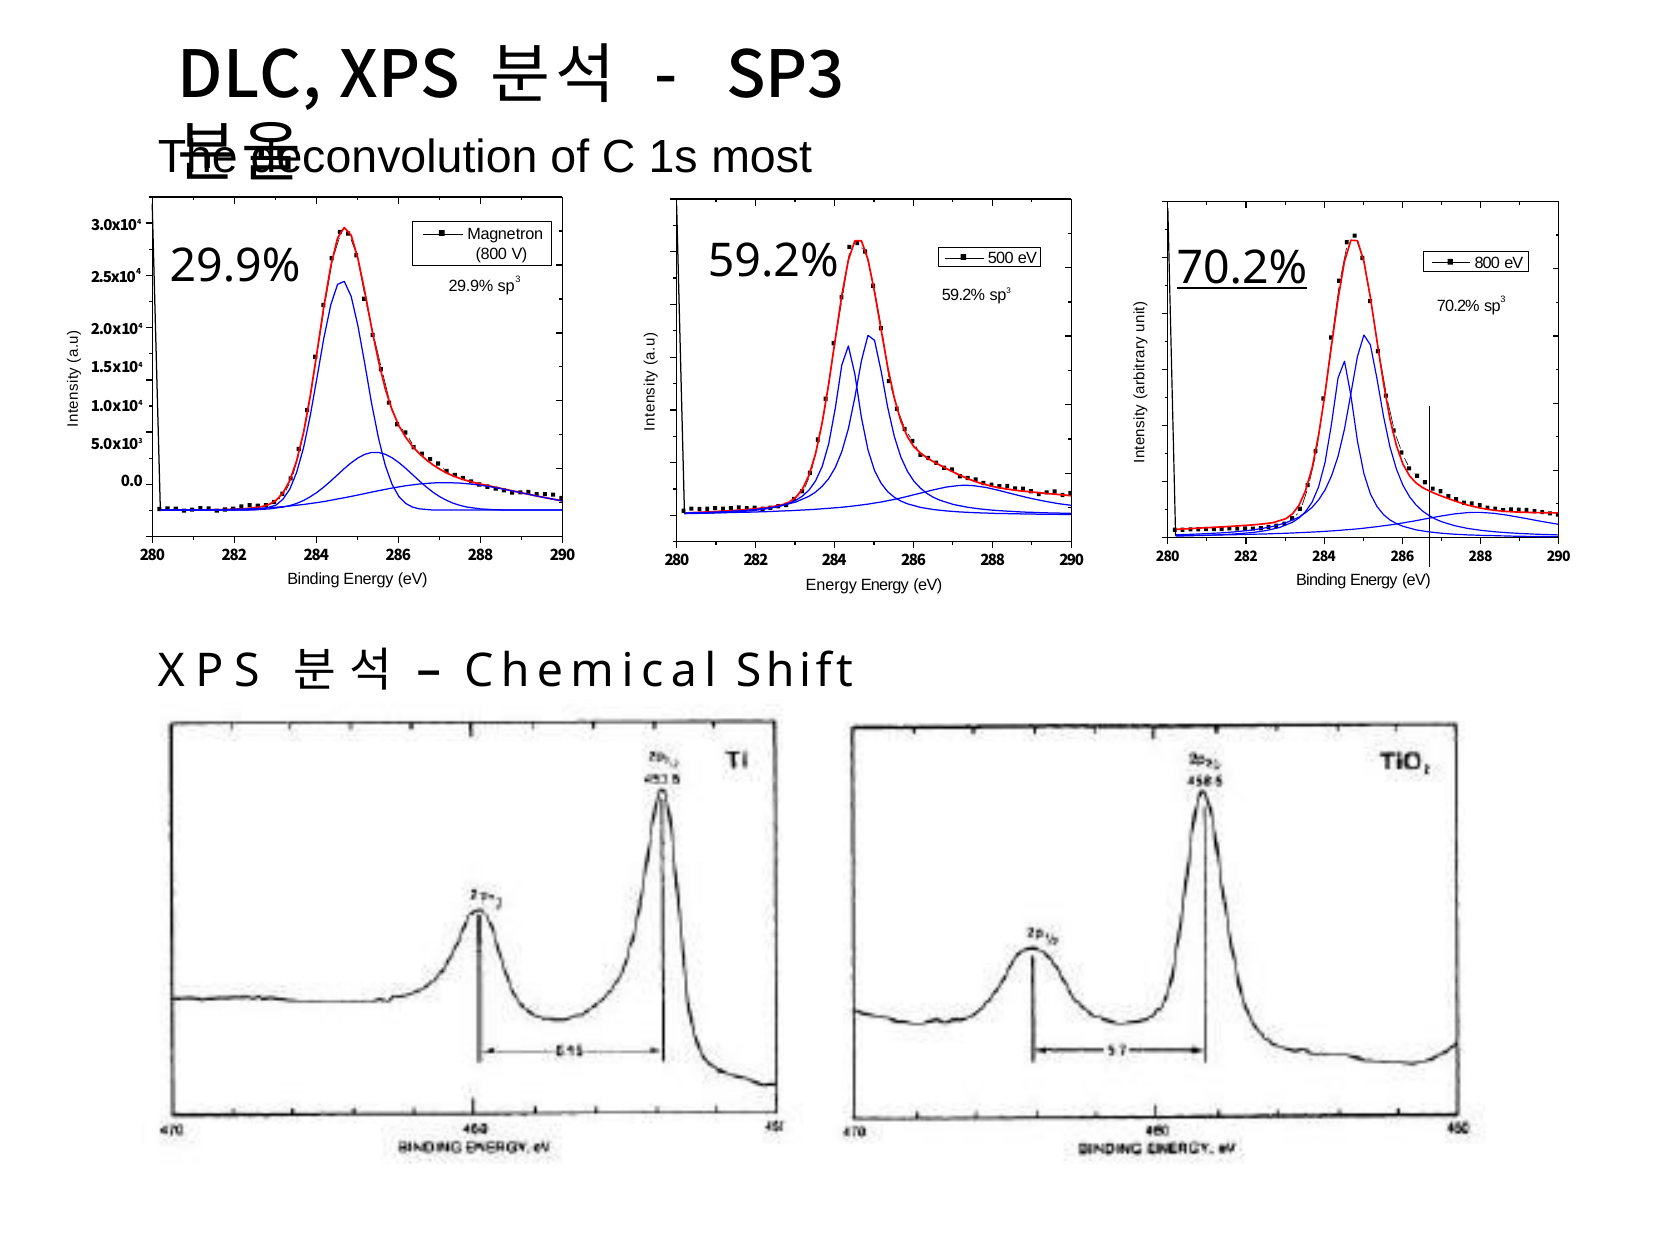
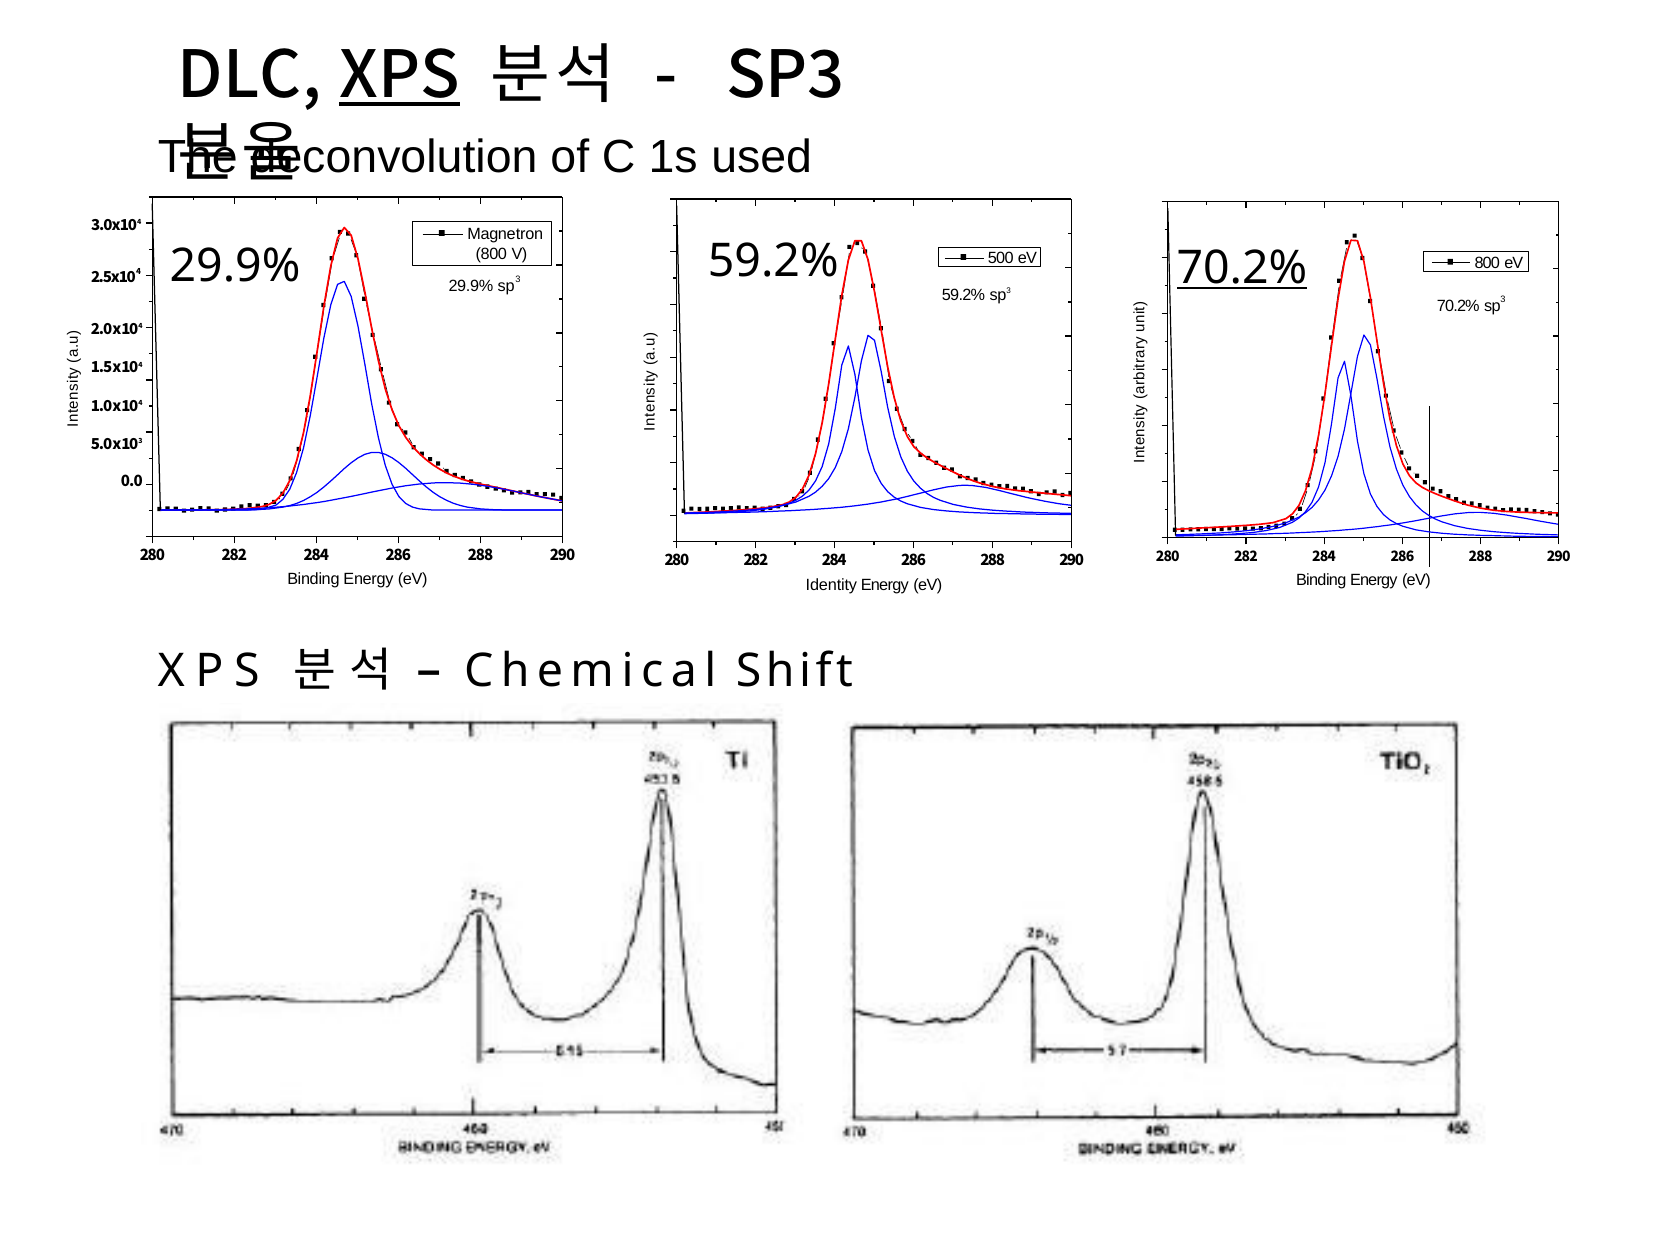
XPS at (400, 76) underline: none -> present
most: most -> used
Energy at (831, 585): Energy -> Identity
